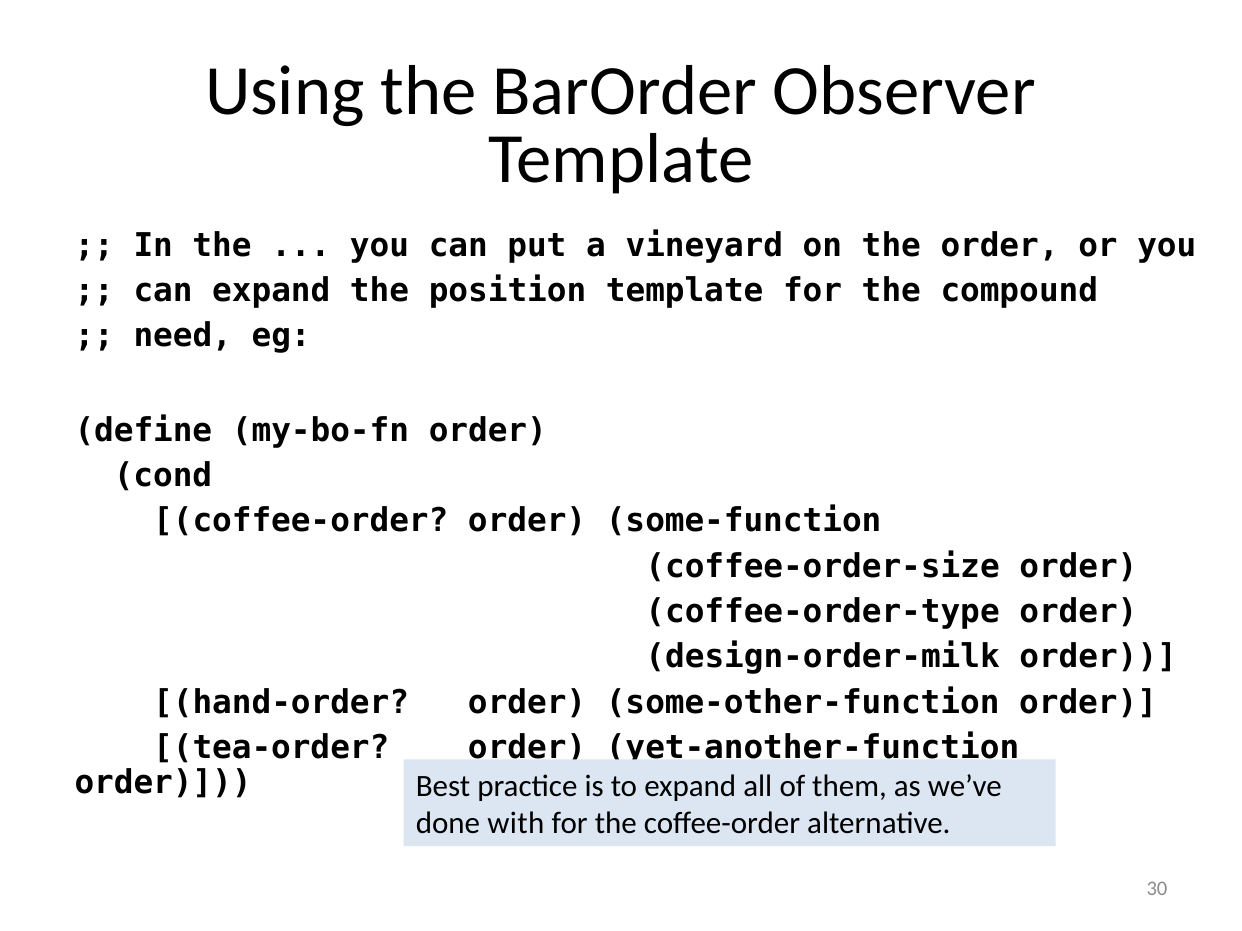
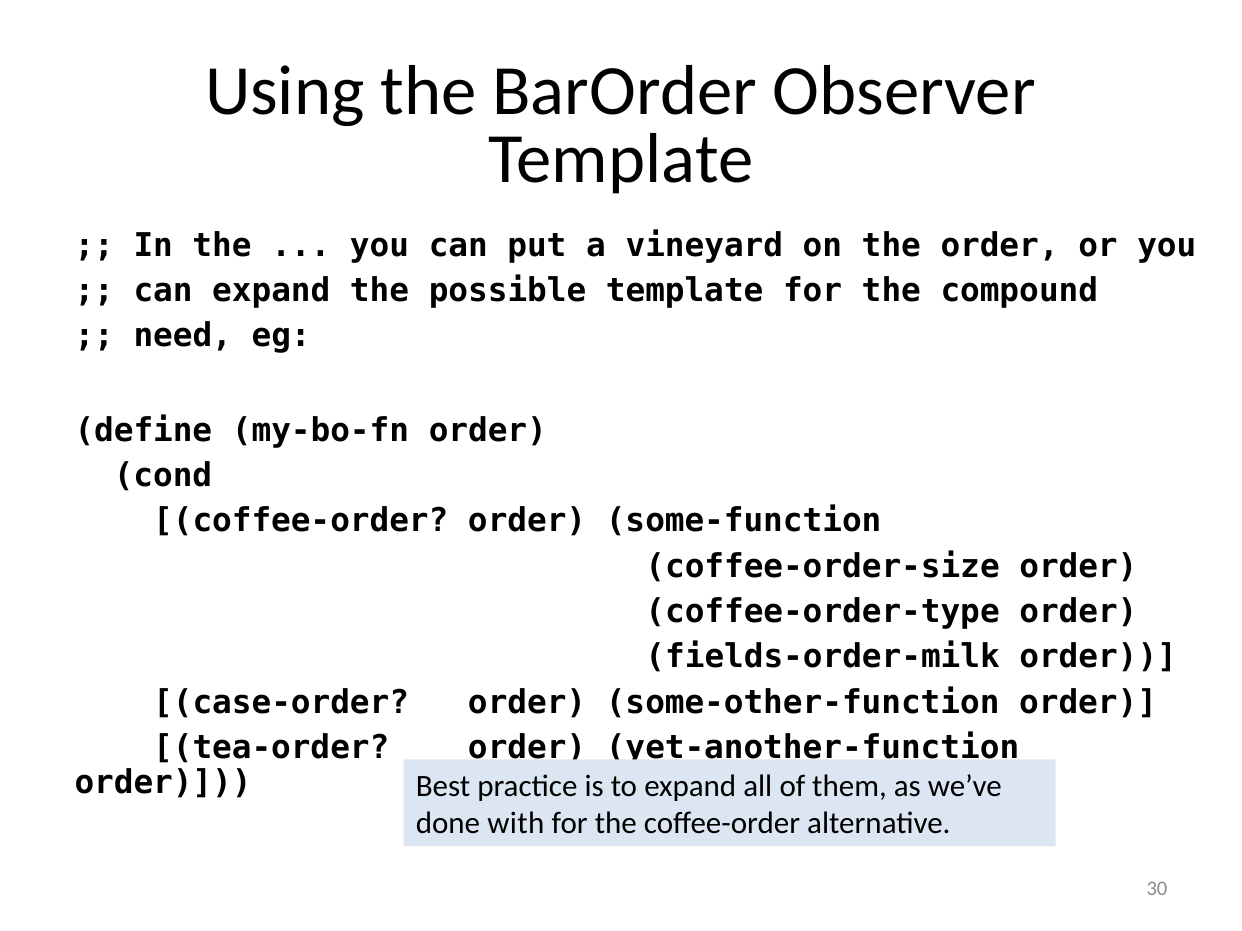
position: position -> possible
design-order-milk: design-order-milk -> fields-order-milk
hand-order: hand-order -> case-order
